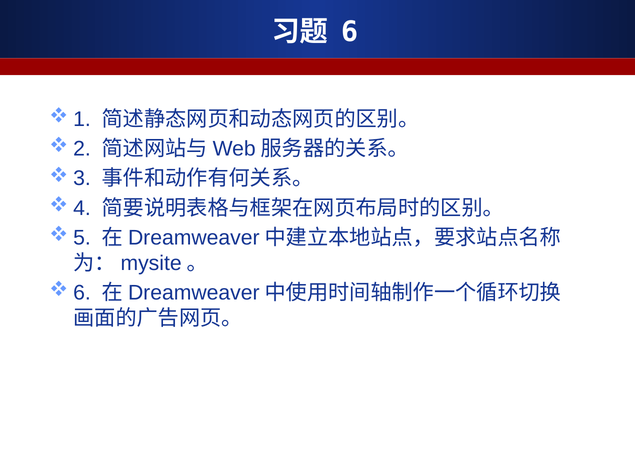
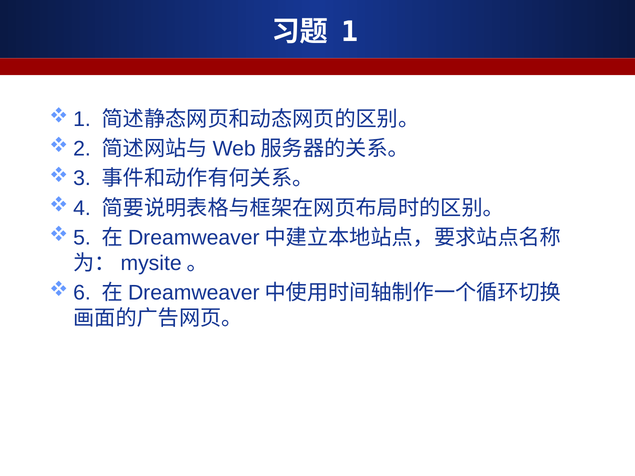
6: 6 -> 1
